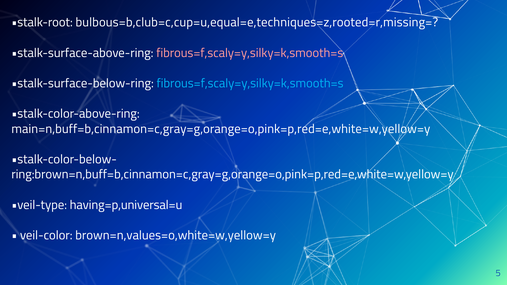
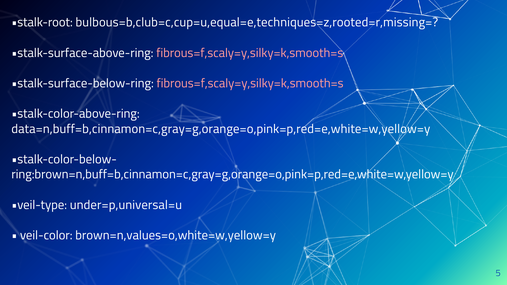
fibrous=f,scaly=y,silky=k,smooth=s at (250, 83) colour: light blue -> pink
main=n,buff=b,cinnamon=c,gray=g,orange=o,pink=p,red=e,white=w,yellow=y: main=n,buff=b,cinnamon=c,gray=g,orange=o,pink=p,red=e,white=w,yellow=y -> data=n,buff=b,cinnamon=c,gray=g,orange=o,pink=p,red=e,white=w,yellow=y
having=p,universal=u: having=p,universal=u -> under=p,universal=u
